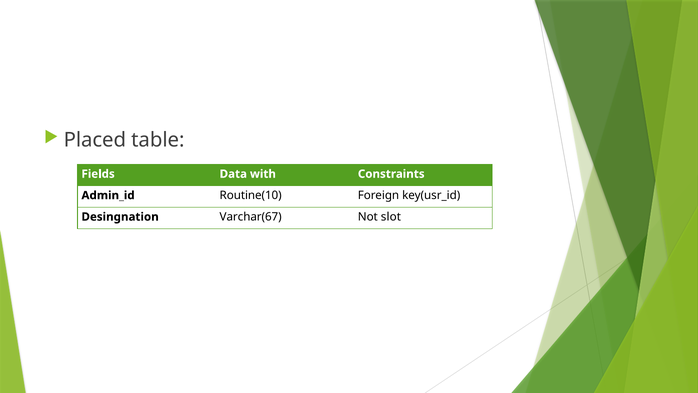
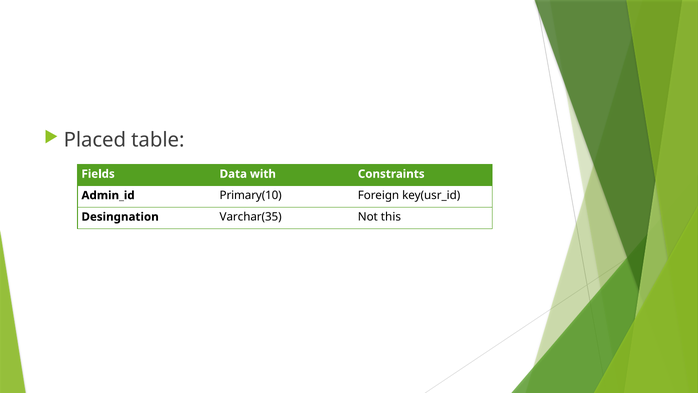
Routine(10: Routine(10 -> Primary(10
Varchar(67: Varchar(67 -> Varchar(35
slot: slot -> this
